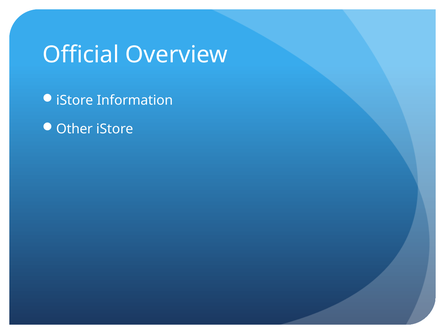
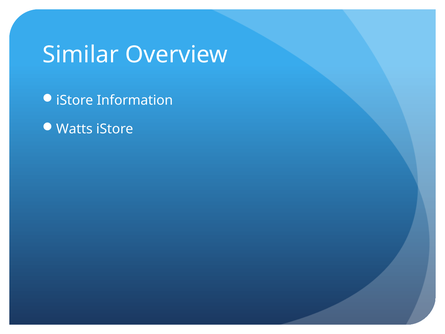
Official: Official -> Similar
Other: Other -> Watts
